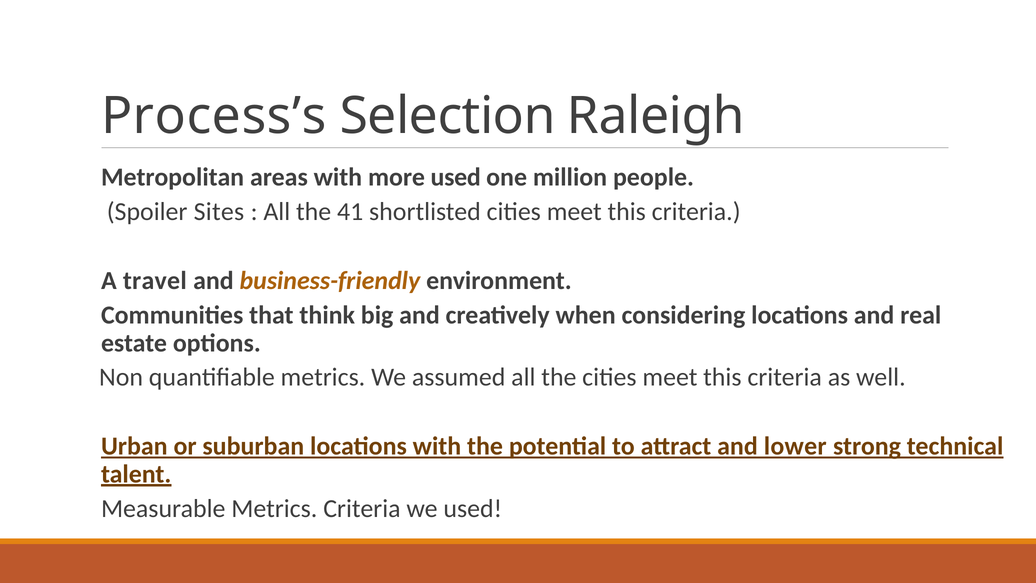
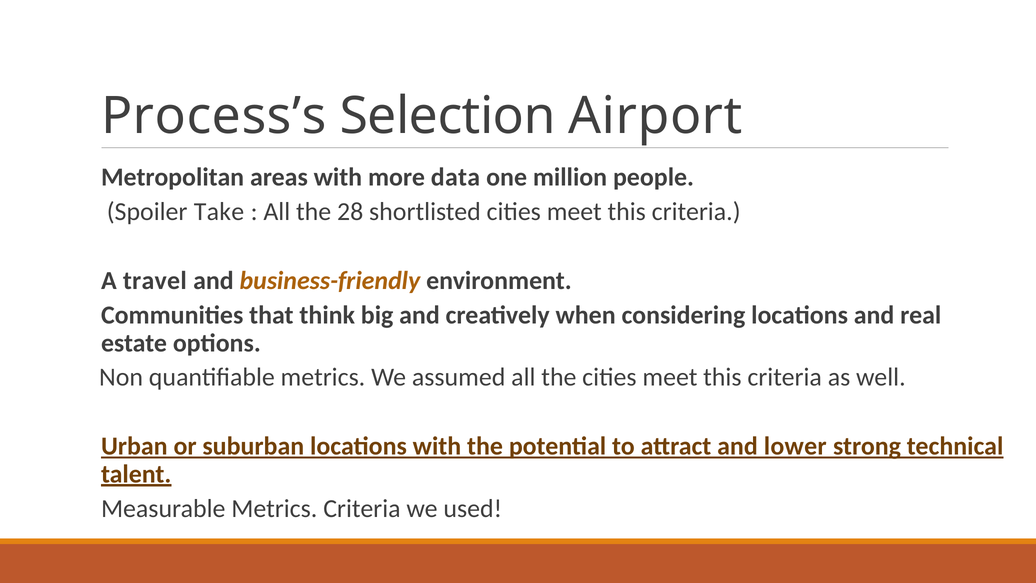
Raleigh: Raleigh -> Airport
more used: used -> data
Sites: Sites -> Take
41: 41 -> 28
